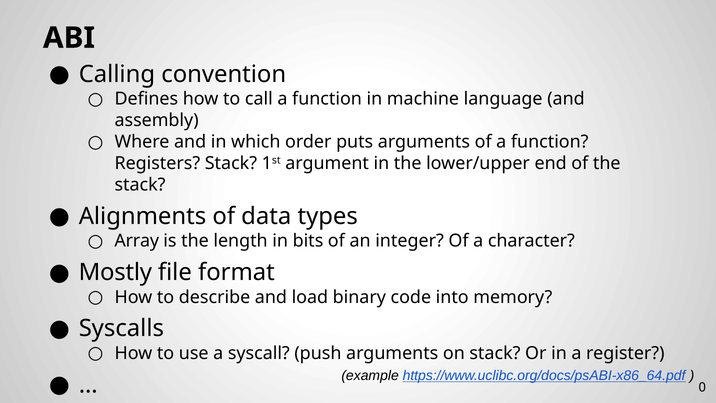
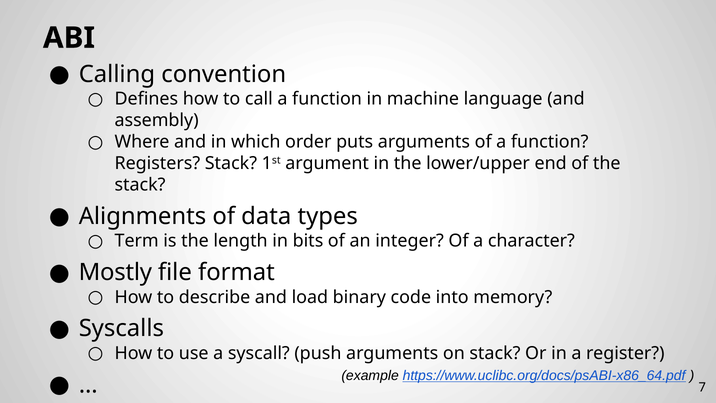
Array: Array -> Term
0: 0 -> 7
